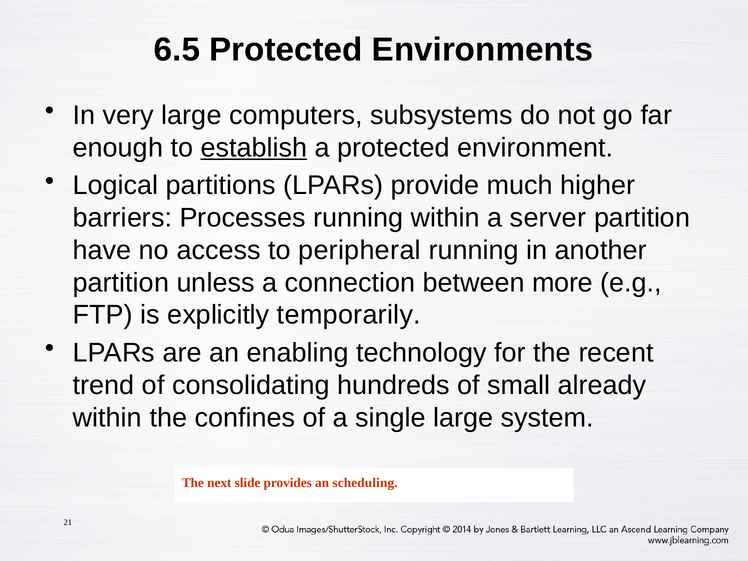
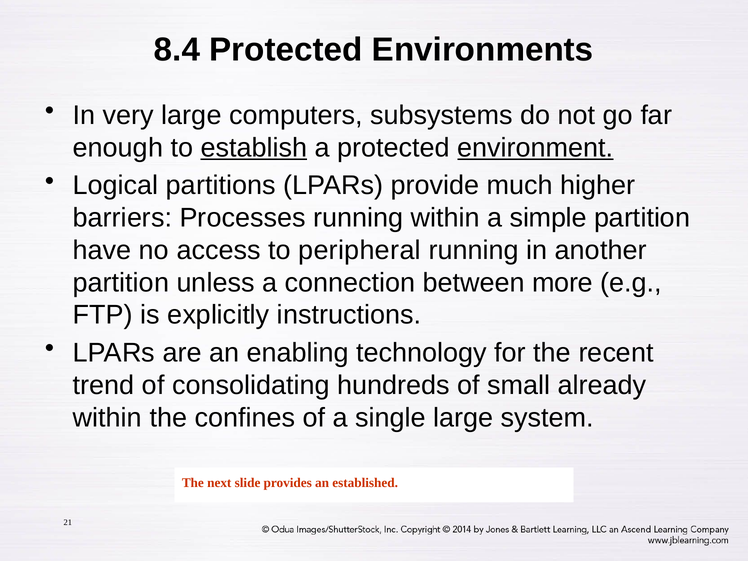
6.5: 6.5 -> 8.4
environment underline: none -> present
server: server -> simple
temporarily: temporarily -> instructions
scheduling: scheduling -> established
